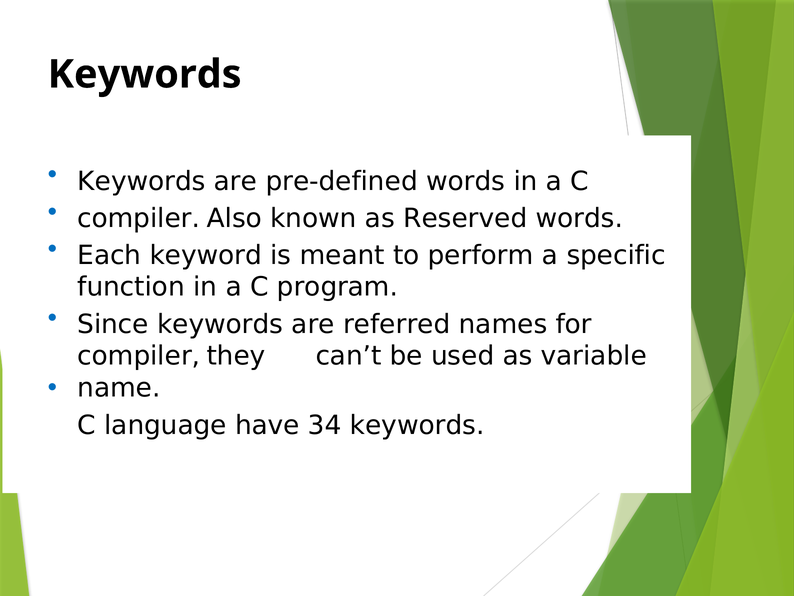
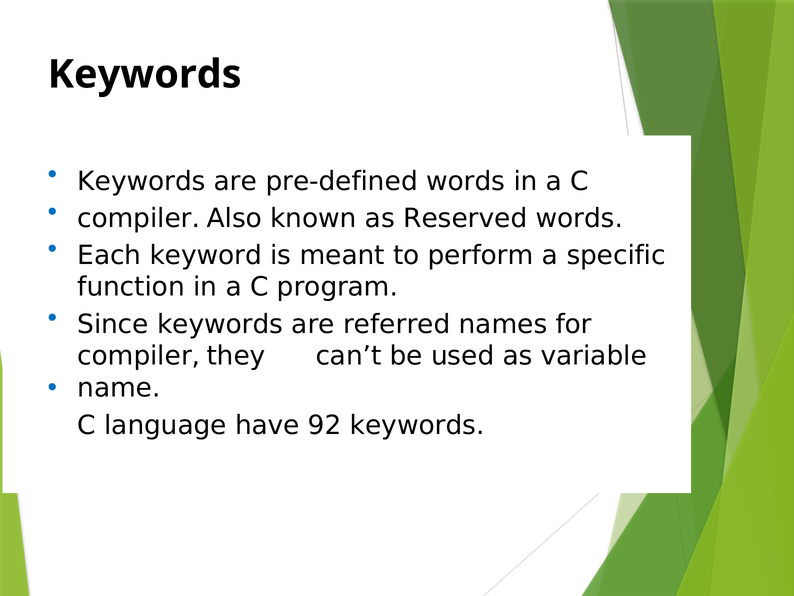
34: 34 -> 92
